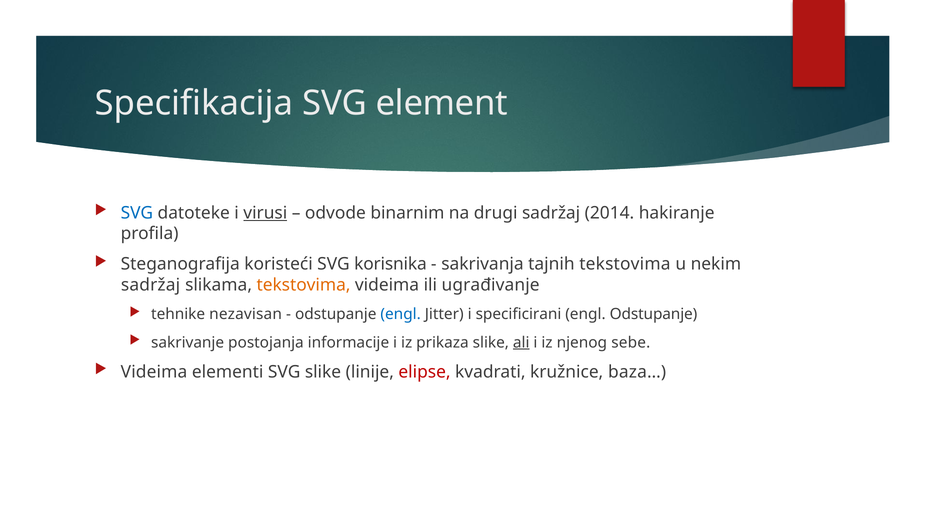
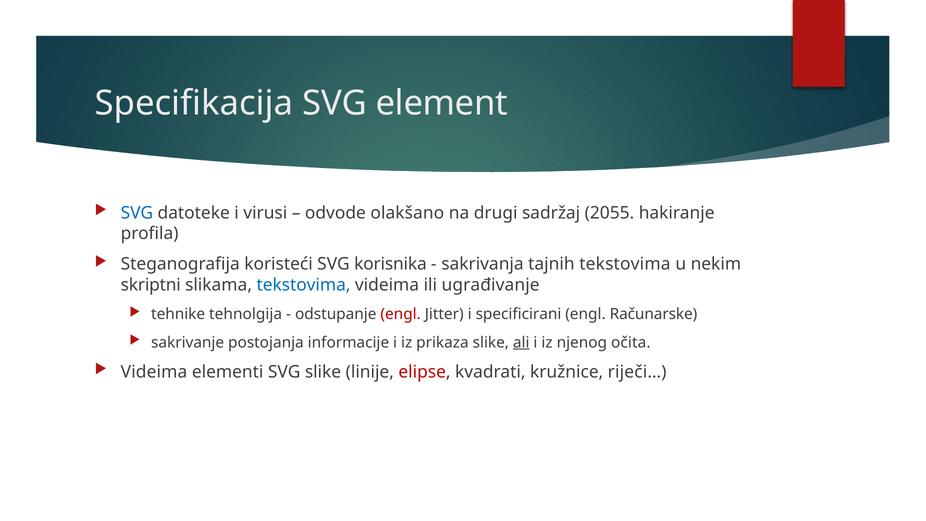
virusi underline: present -> none
binarnim: binarnim -> olakšano
2014: 2014 -> 2055
sadržaj at (151, 285): sadržaj -> skriptni
tekstovima at (304, 285) colour: orange -> blue
nezavisan: nezavisan -> tehnolgija
engl at (401, 314) colour: blue -> red
engl Odstupanje: Odstupanje -> Računarske
sebe: sebe -> očita
baza…: baza… -> riječi…
